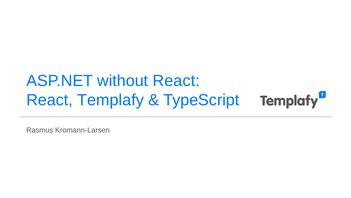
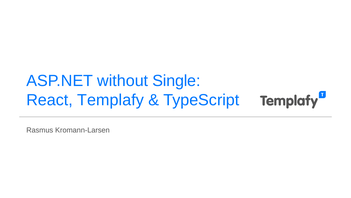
without React: React -> Single
